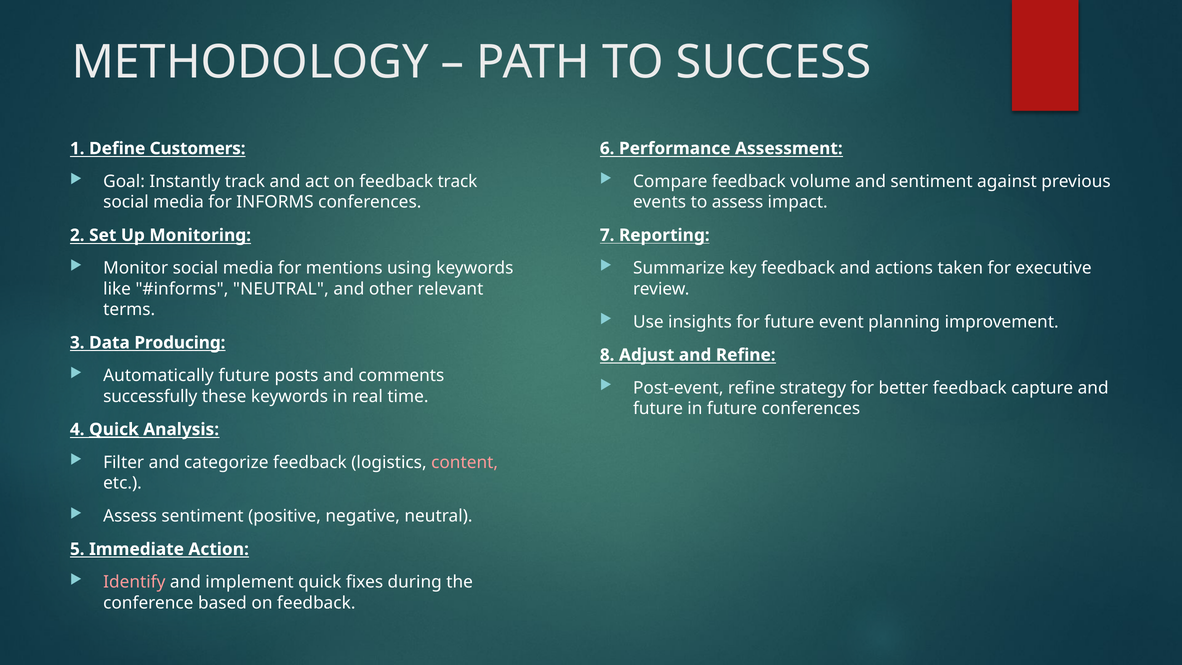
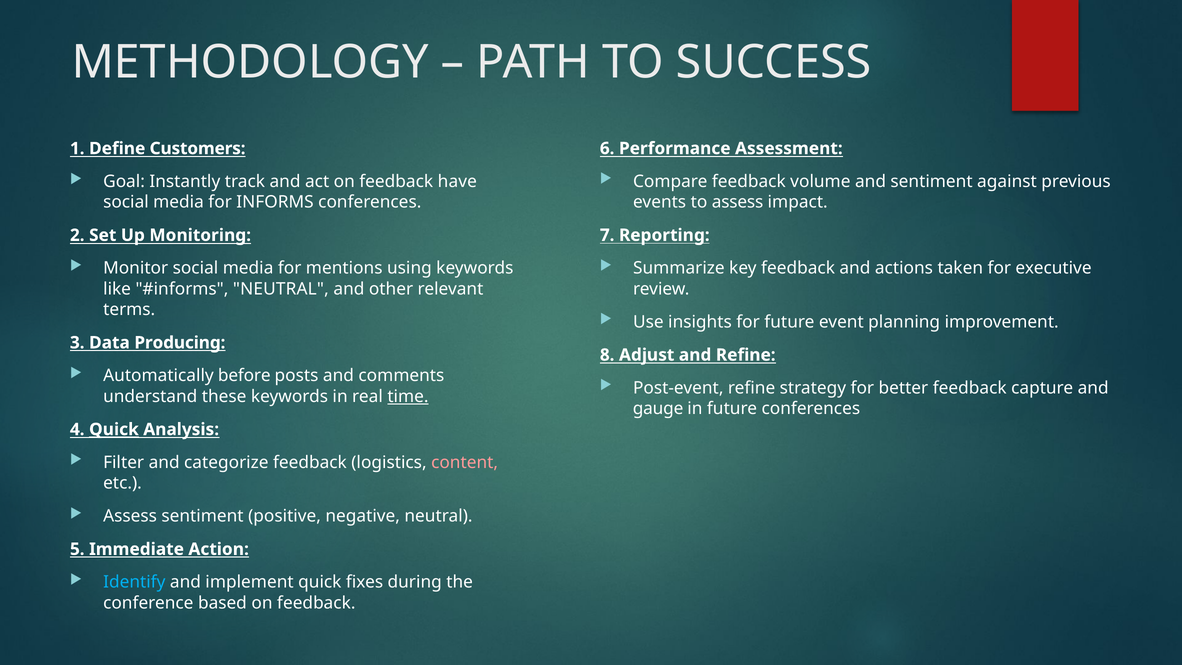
feedback track: track -> have
Automatically future: future -> before
successfully: successfully -> understand
time underline: none -> present
future at (658, 409): future -> gauge
Identify colour: pink -> light blue
